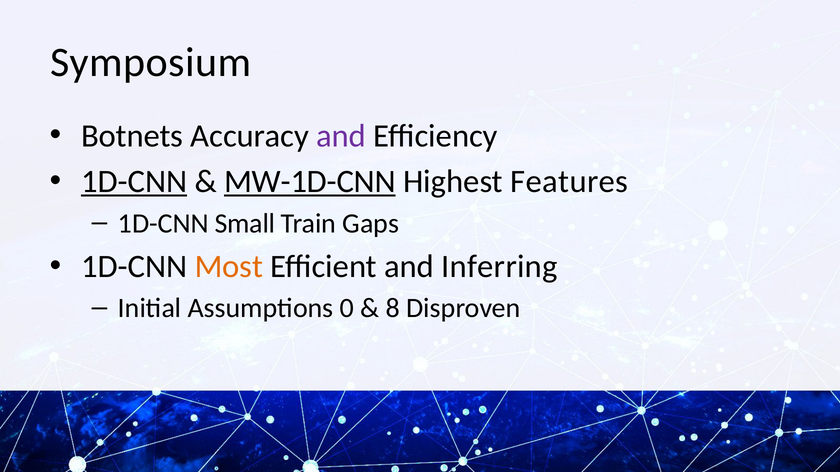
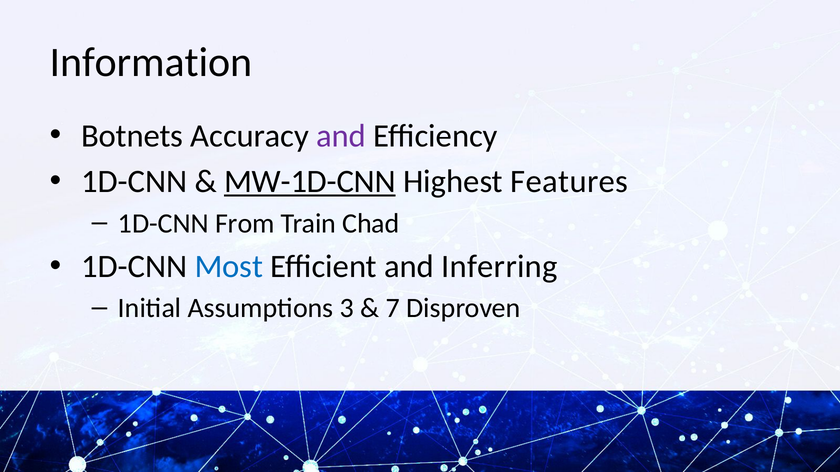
Symposium: Symposium -> Information
1D-CNN at (134, 182) underline: present -> none
Small: Small -> From
Gaps: Gaps -> Chad
Most colour: orange -> blue
0: 0 -> 3
8: 8 -> 7
